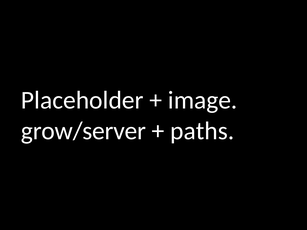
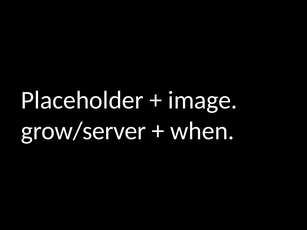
paths: paths -> when
